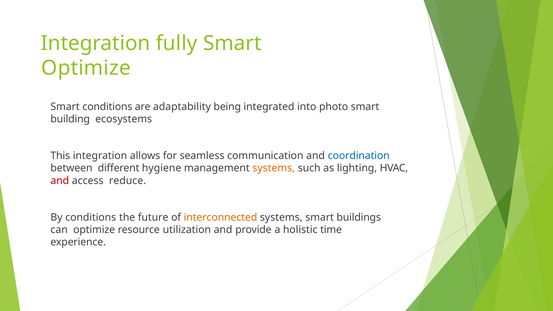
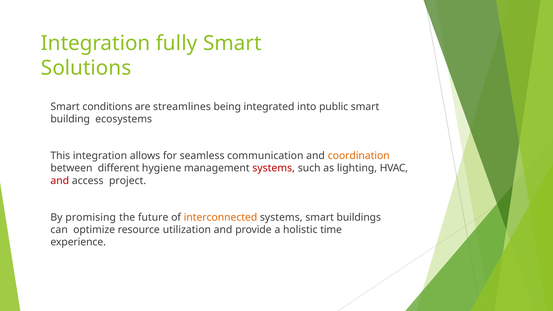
Optimize at (86, 68): Optimize -> Solutions
adaptability: adaptability -> streamlines
photo: photo -> public
coordination colour: blue -> orange
systems at (274, 168) colour: orange -> red
reduce: reduce -> project
By conditions: conditions -> promising
